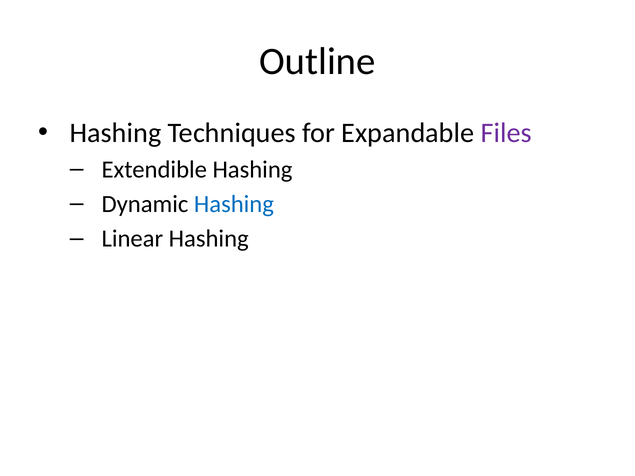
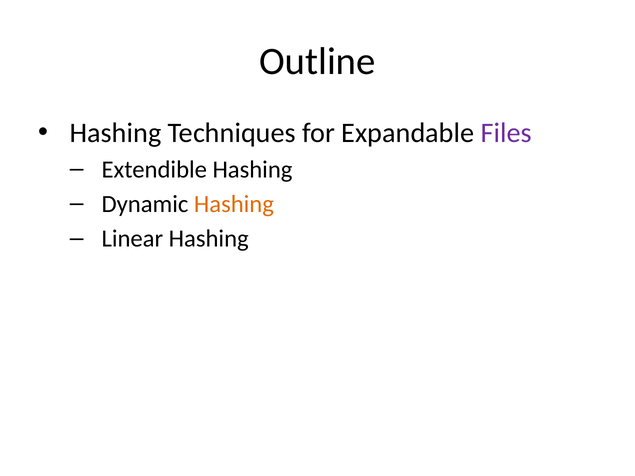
Hashing at (234, 204) colour: blue -> orange
